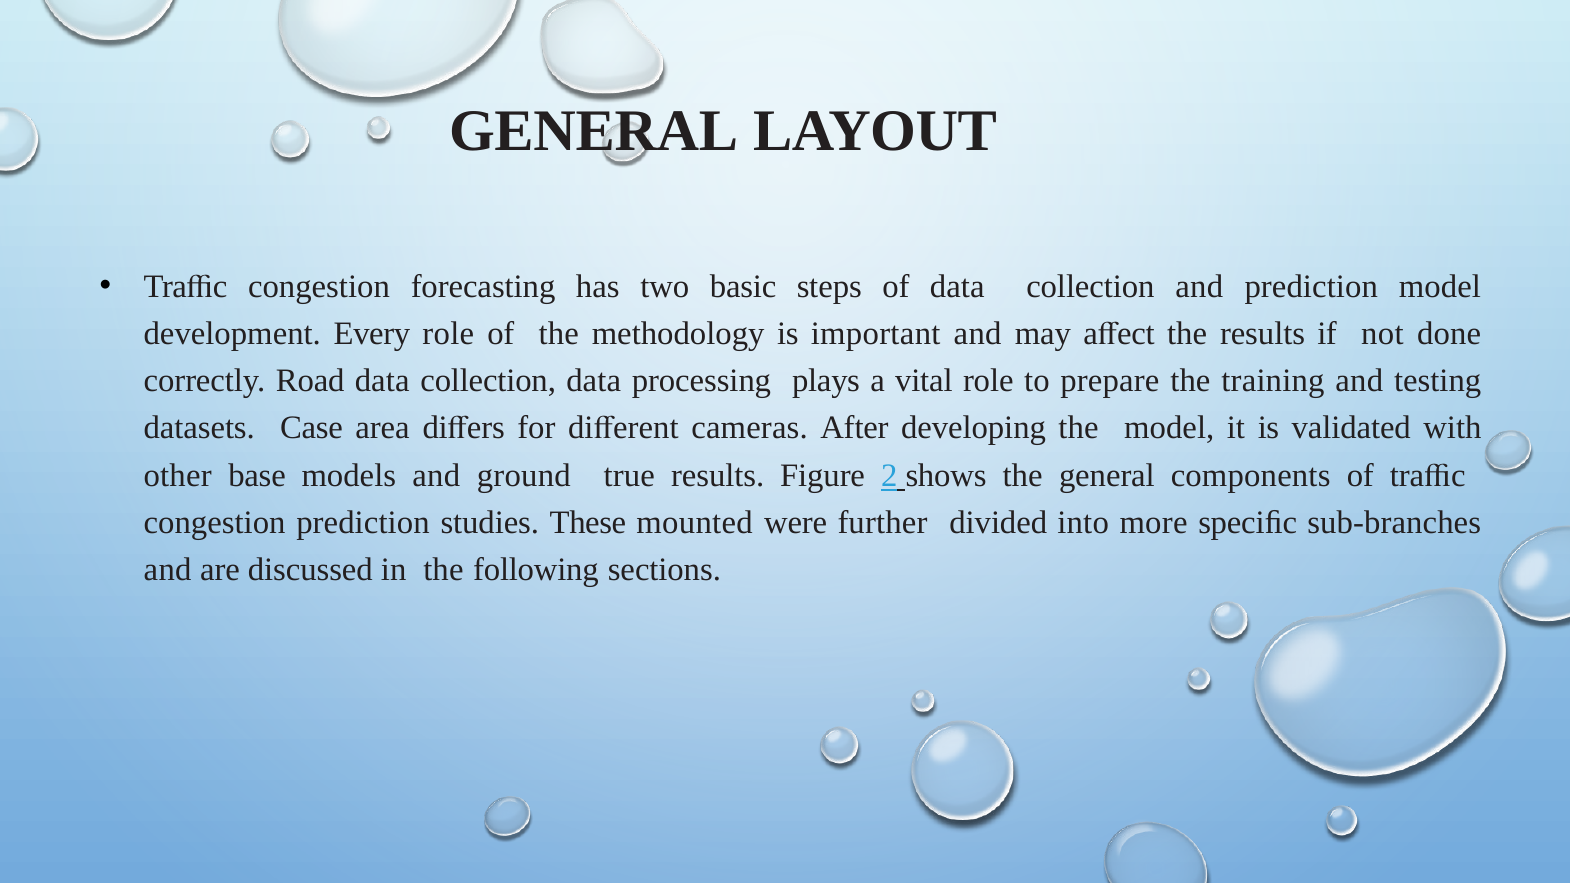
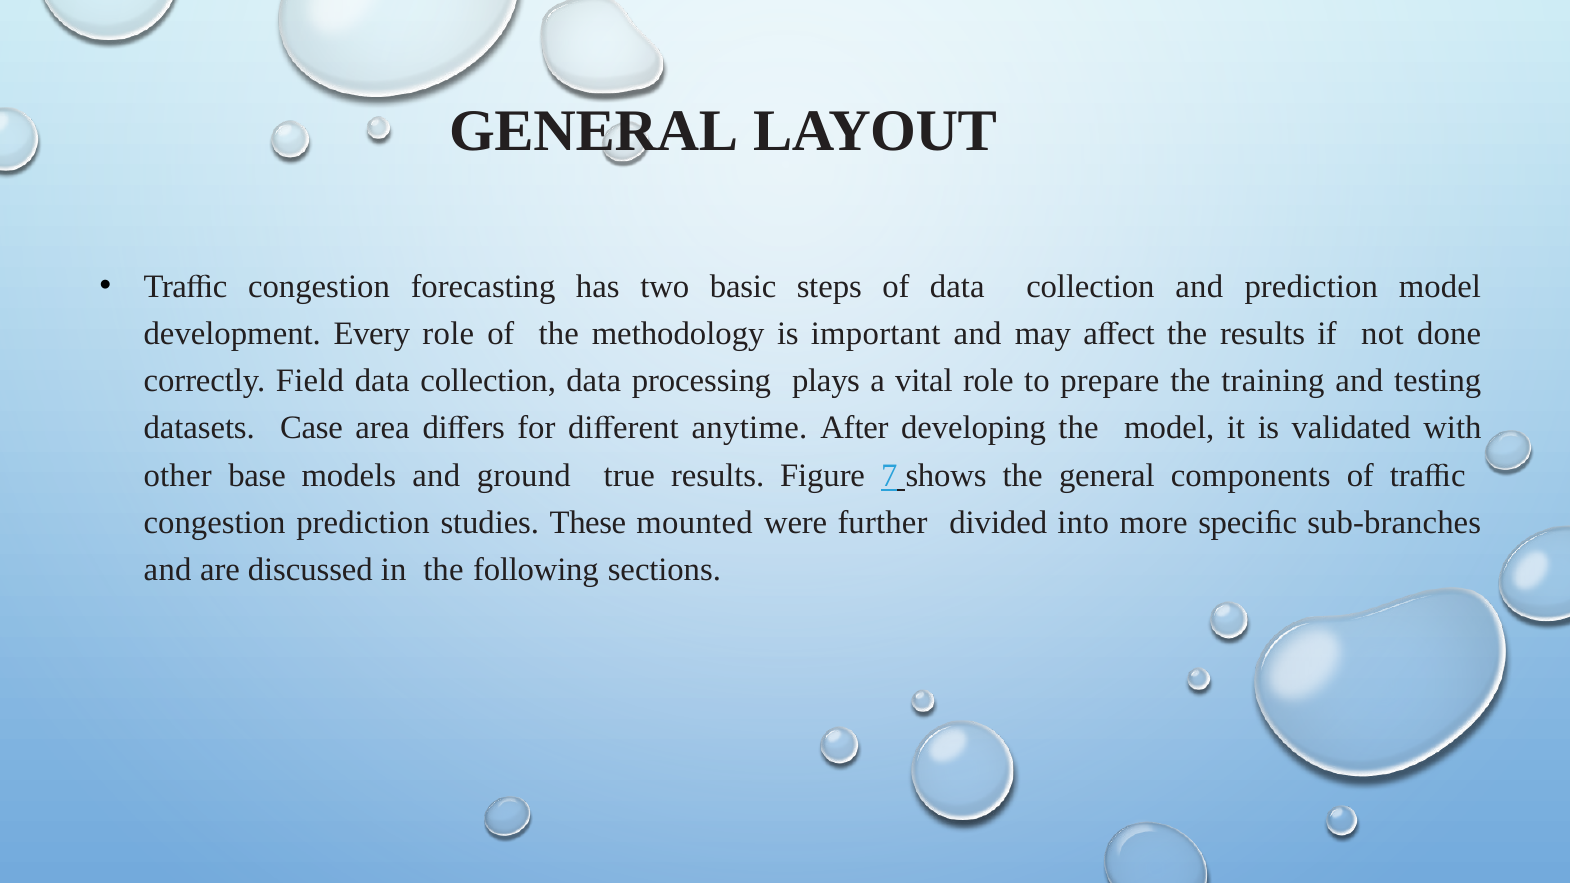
Road: Road -> Field
cameras: cameras -> anytime
2: 2 -> 7
